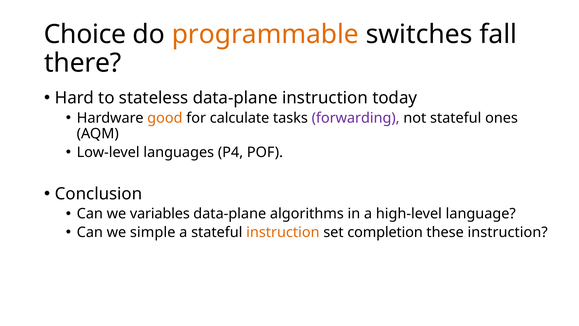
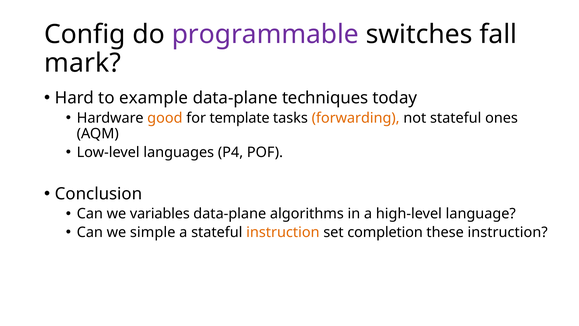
Choice: Choice -> Config
programmable colour: orange -> purple
there: there -> mark
stateless: stateless -> example
data-plane instruction: instruction -> techniques
calculate: calculate -> template
forwarding colour: purple -> orange
